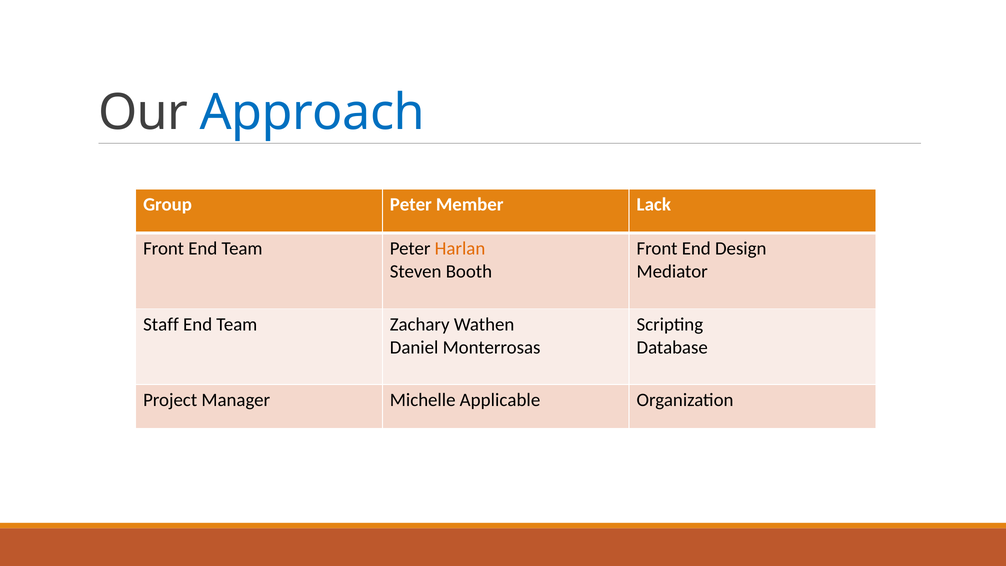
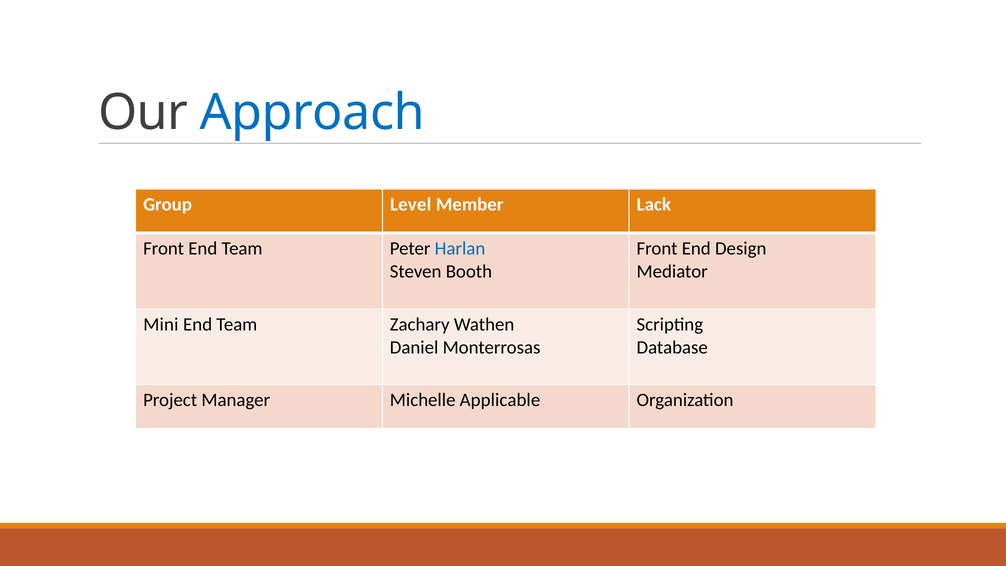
Group Peter: Peter -> Level
Harlan colour: orange -> blue
Staff: Staff -> Mini
